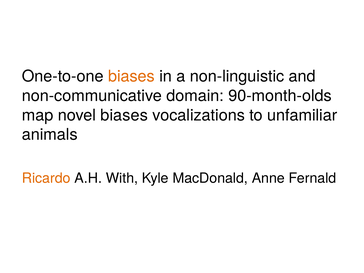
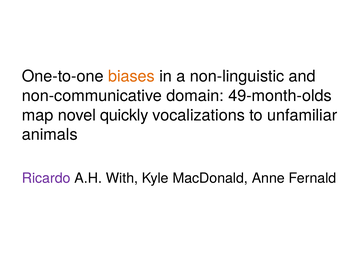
90-month-olds: 90-month-olds -> 49-month-olds
novel biases: biases -> quickly
Ricardo colour: orange -> purple
